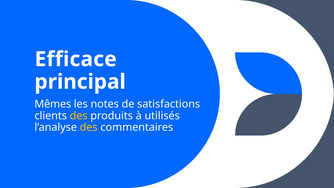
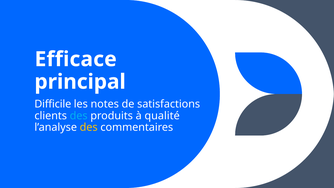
Mêmes: Mêmes -> Difficile
des at (79, 116) colour: yellow -> light blue
utilisés: utilisés -> qualité
